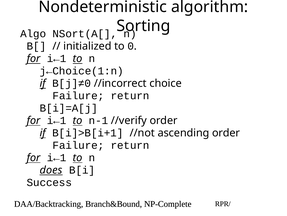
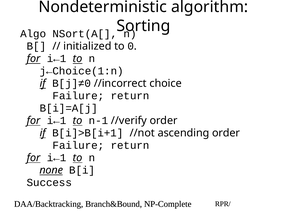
does: does -> none
